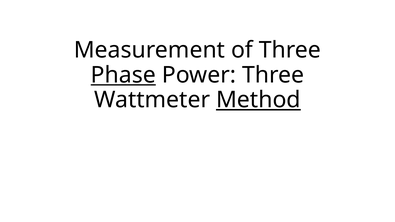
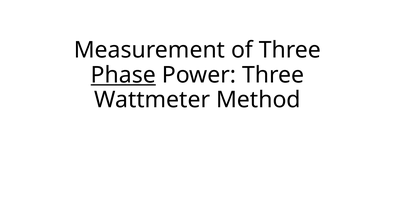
Method underline: present -> none
